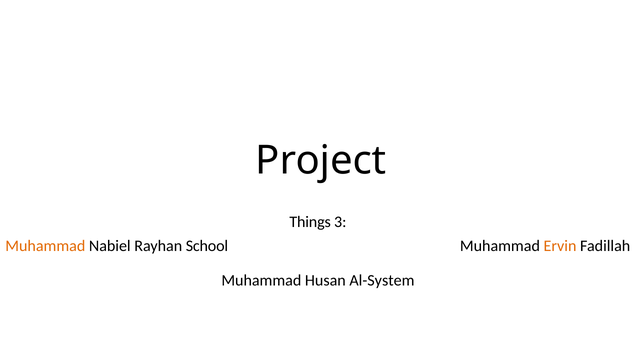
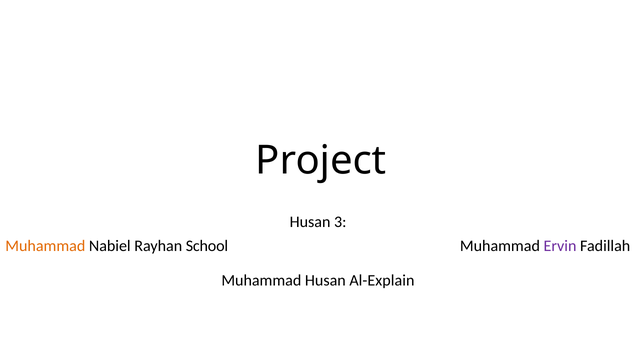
Things at (310, 222): Things -> Husan
Ervin colour: orange -> purple
Al-System: Al-System -> Al-Explain
